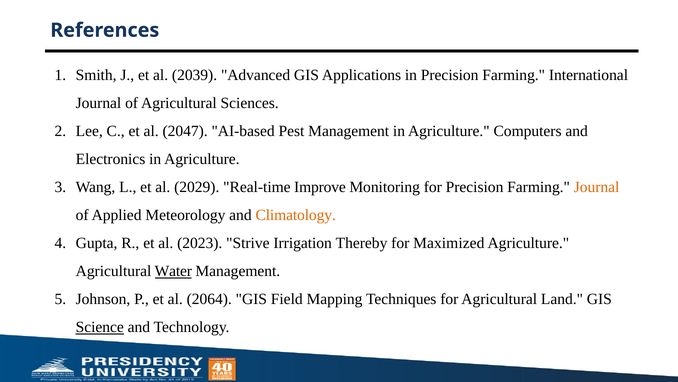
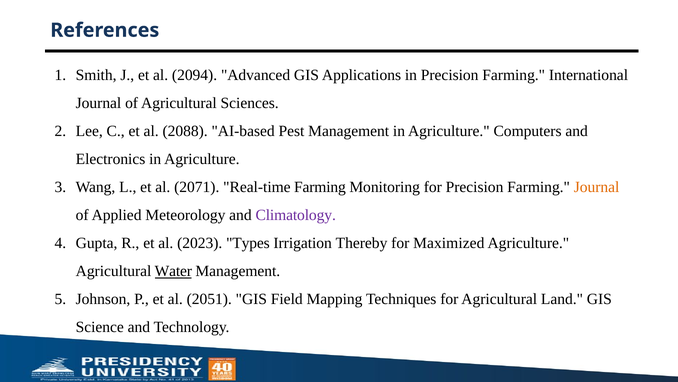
2039: 2039 -> 2094
2047: 2047 -> 2088
2029: 2029 -> 2071
Real-time Improve: Improve -> Farming
Climatology colour: orange -> purple
Strive: Strive -> Types
2064: 2064 -> 2051
Science underline: present -> none
